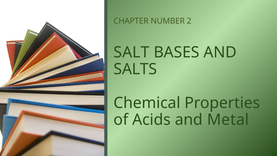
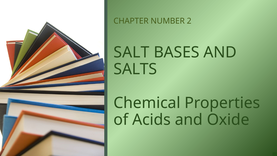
Metal: Metal -> Oxide
